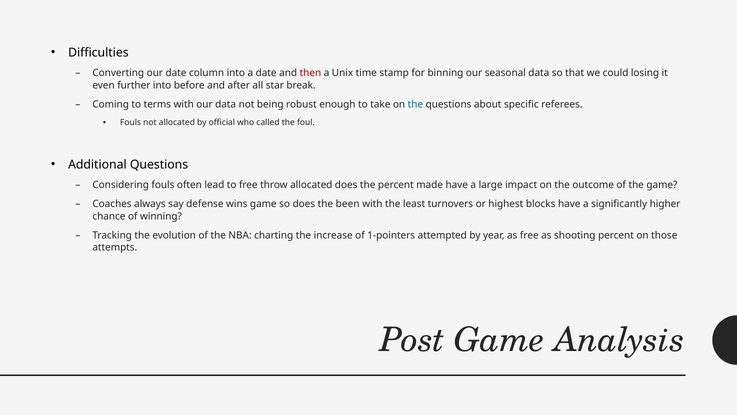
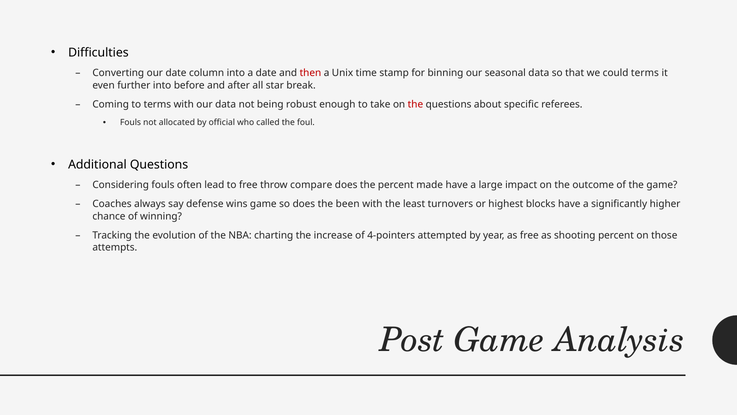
could losing: losing -> terms
the at (415, 104) colour: blue -> red
throw allocated: allocated -> compare
1-pointers: 1-pointers -> 4-pointers
